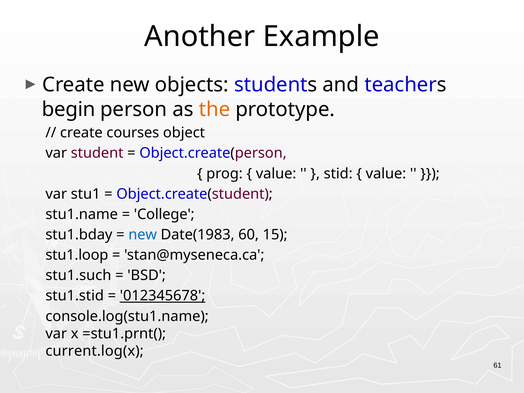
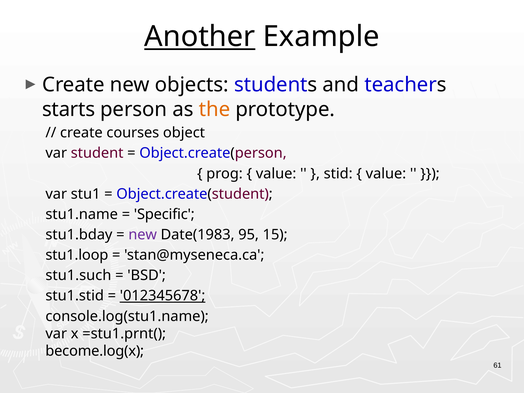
Another underline: none -> present
begin: begin -> starts
College: College -> Specific
new at (143, 235) colour: blue -> purple
60: 60 -> 95
current.log(x: current.log(x -> become.log(x
